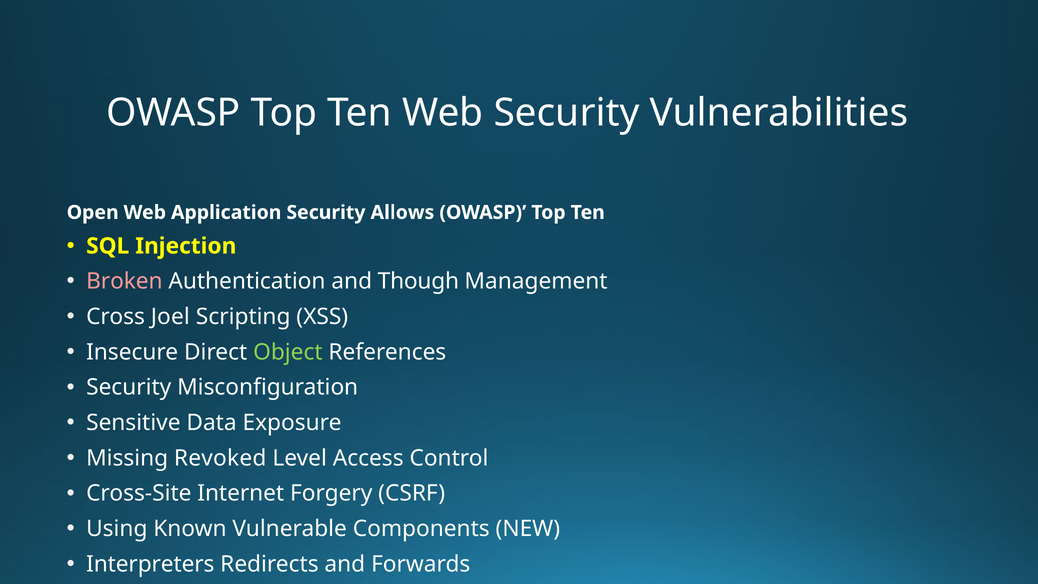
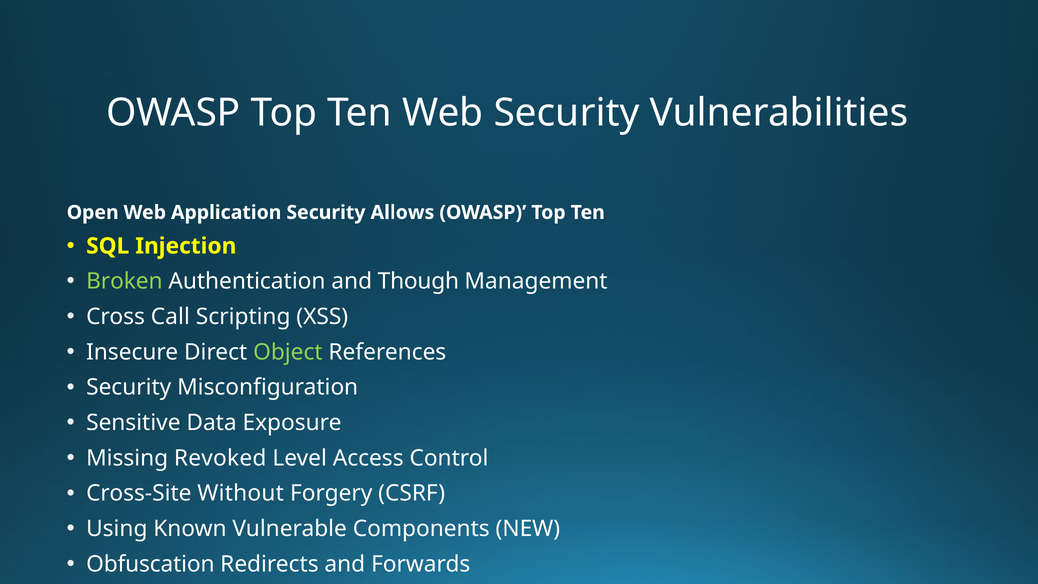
Broken colour: pink -> light green
Joel: Joel -> Call
Internet: Internet -> Without
Interpreters: Interpreters -> Obfuscation
